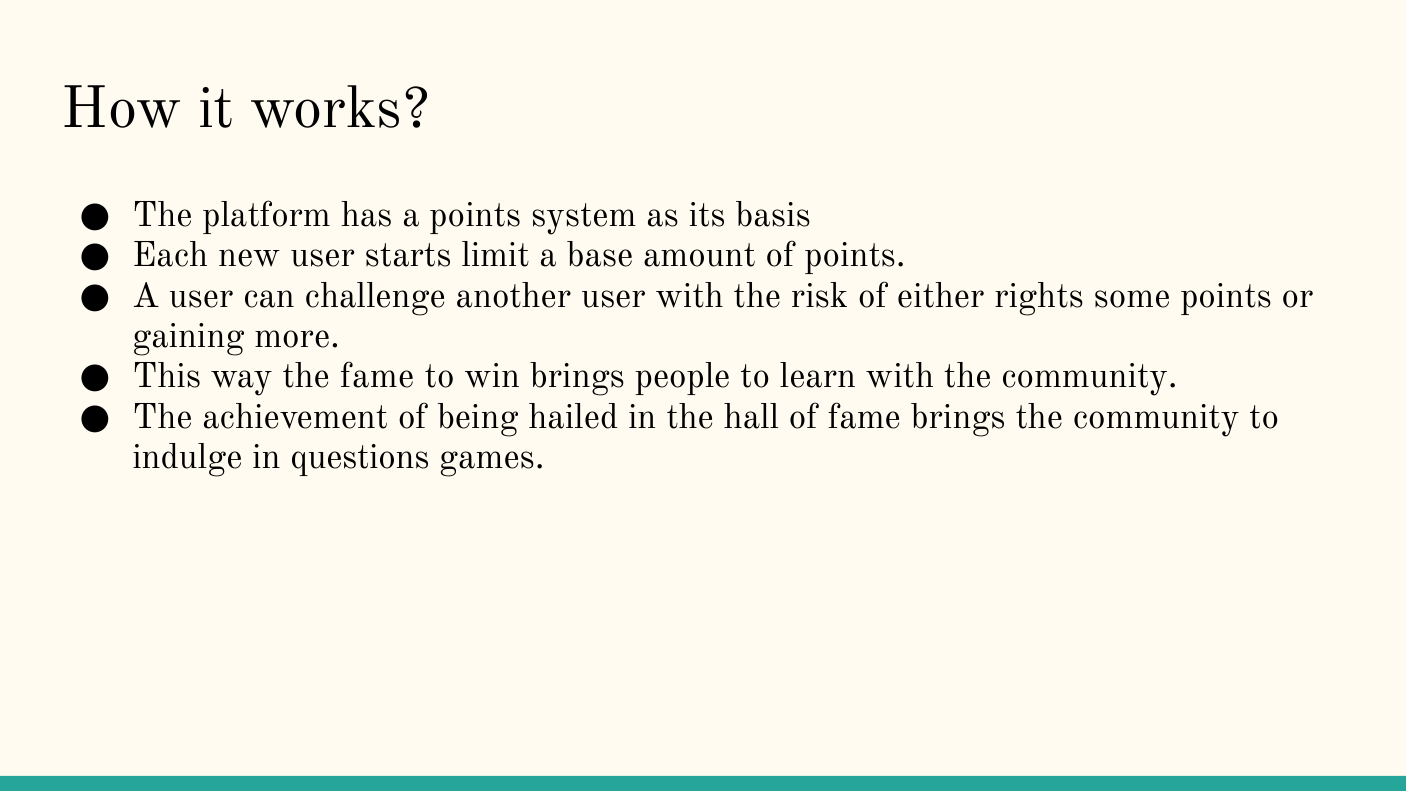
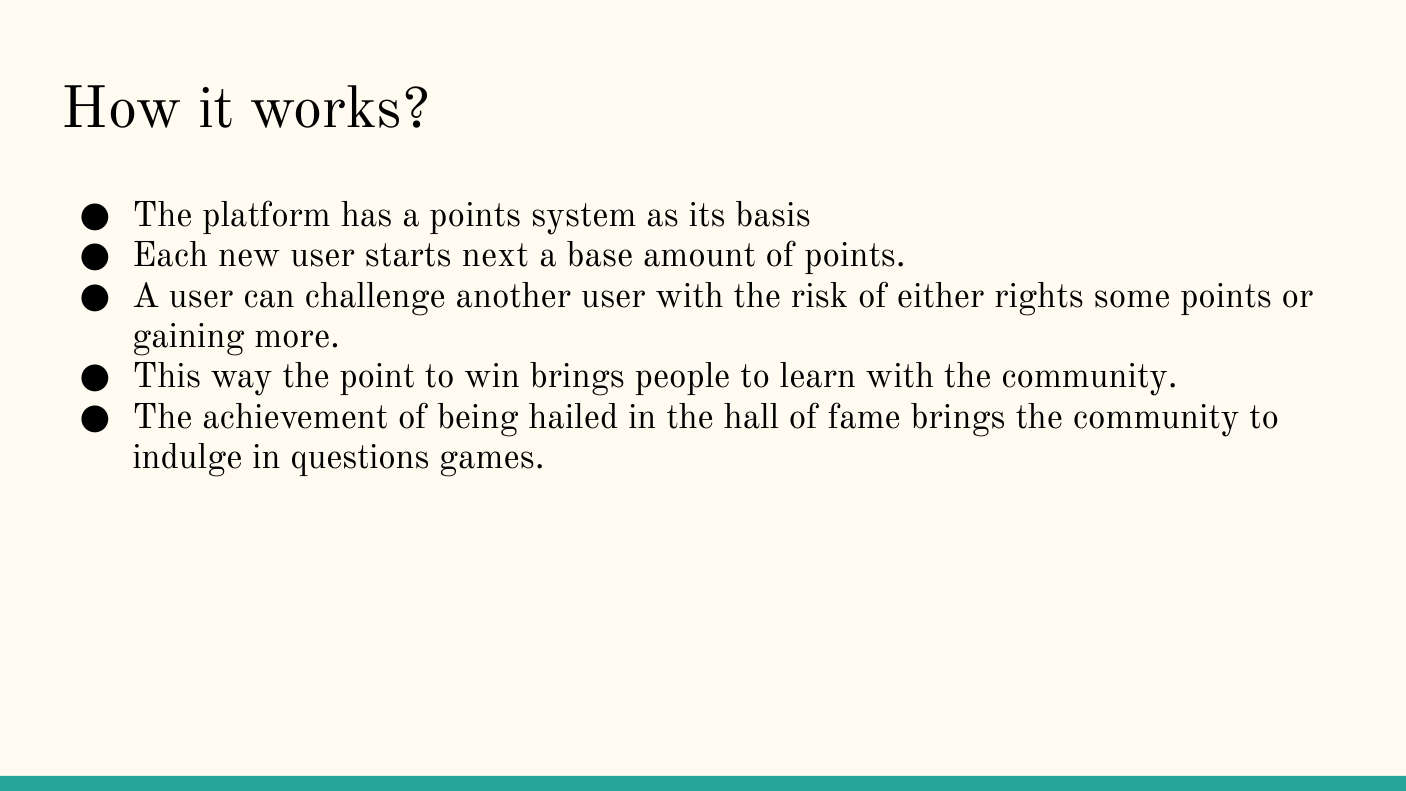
limit: limit -> next
the fame: fame -> point
